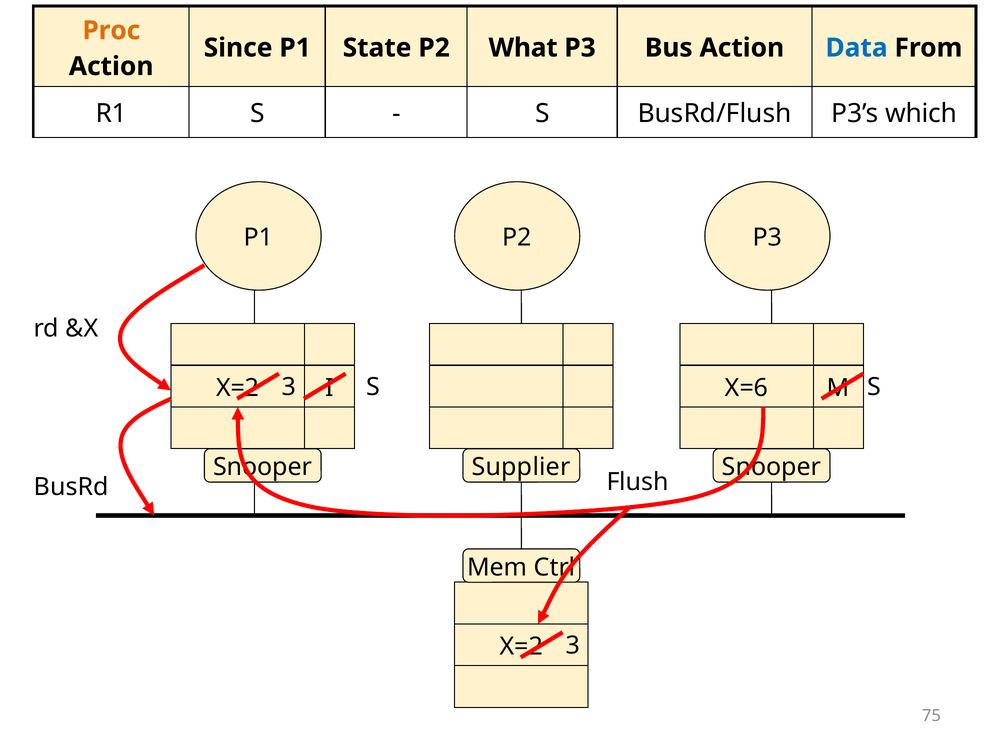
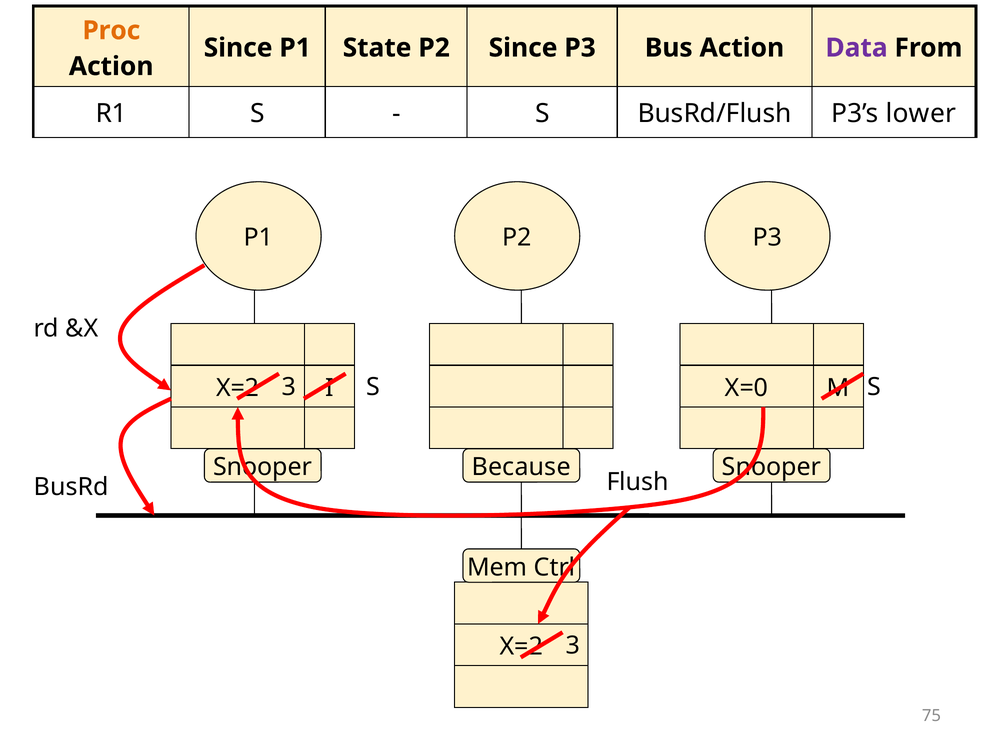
P2 What: What -> Since
Data colour: blue -> purple
which: which -> lower
X=6: X=6 -> X=0
Supplier: Supplier -> Because
